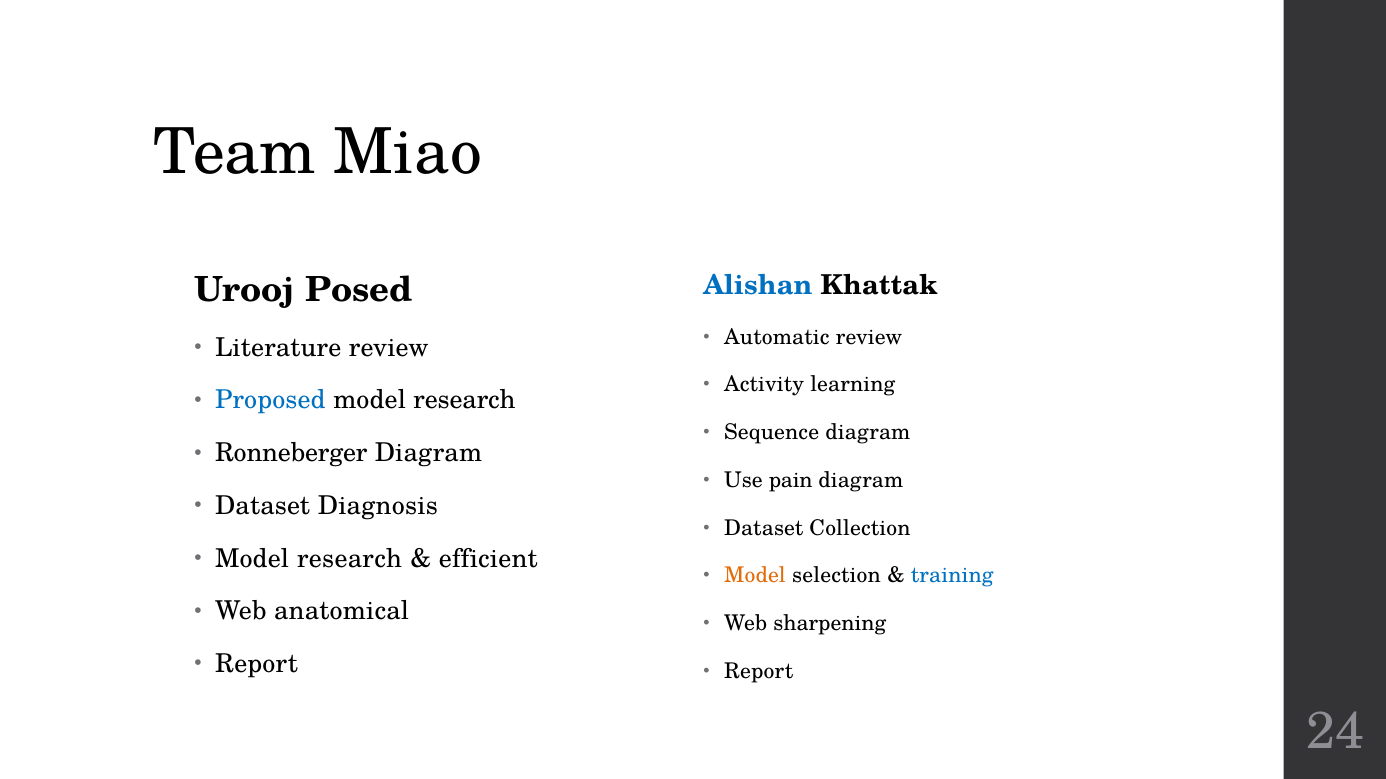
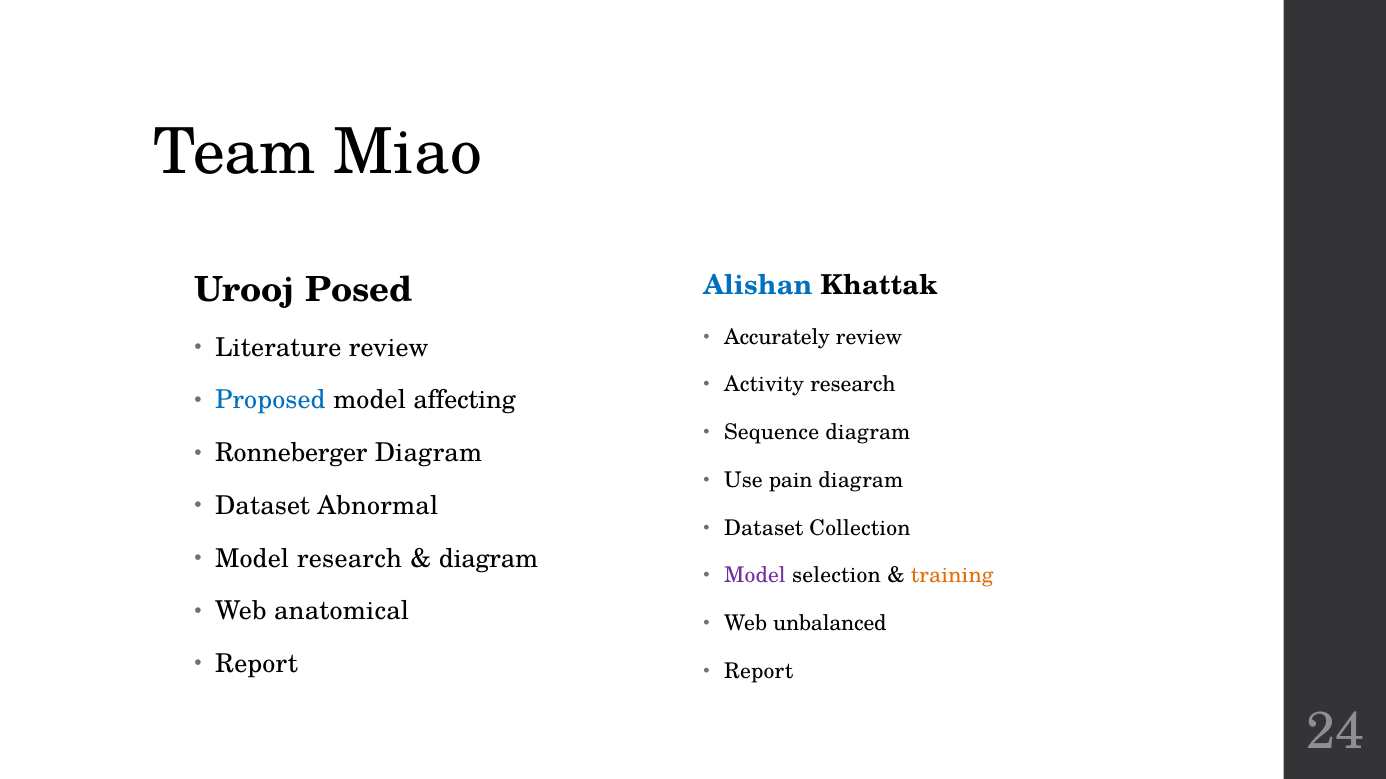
Automatic: Automatic -> Accurately
Activity learning: learning -> research
research at (464, 401): research -> affecting
Diagnosis: Diagnosis -> Abnormal
efficient at (488, 559): efficient -> diagram
Model at (755, 576) colour: orange -> purple
training colour: blue -> orange
sharpening: sharpening -> unbalanced
